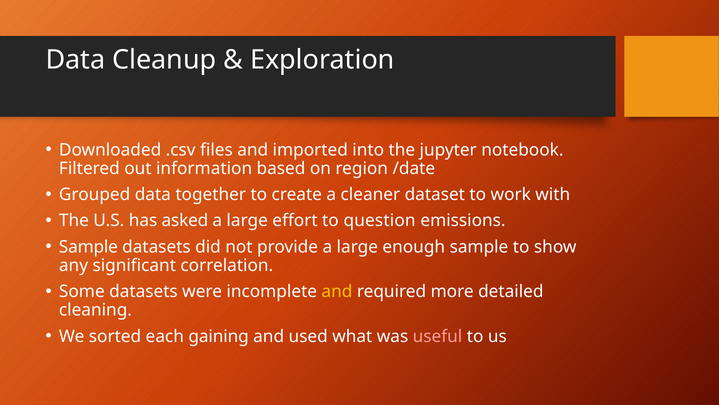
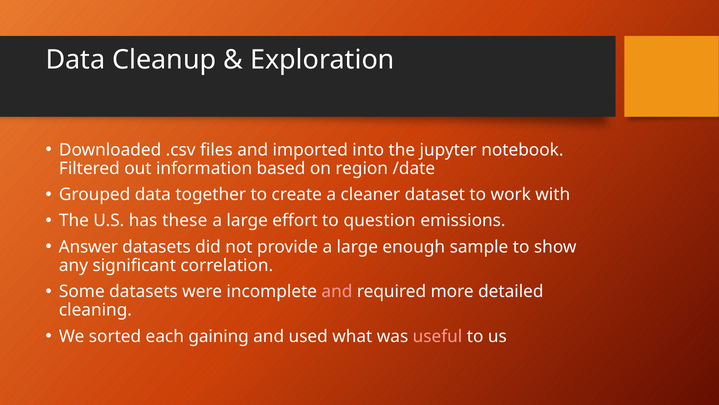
asked: asked -> these
Sample at (88, 247): Sample -> Answer
and at (337, 291) colour: yellow -> pink
